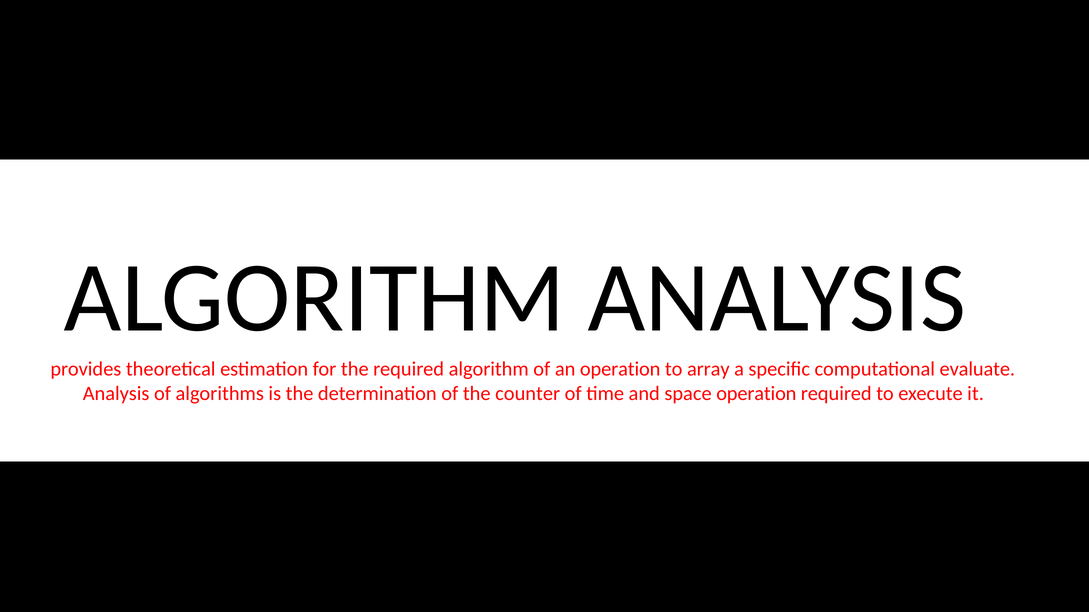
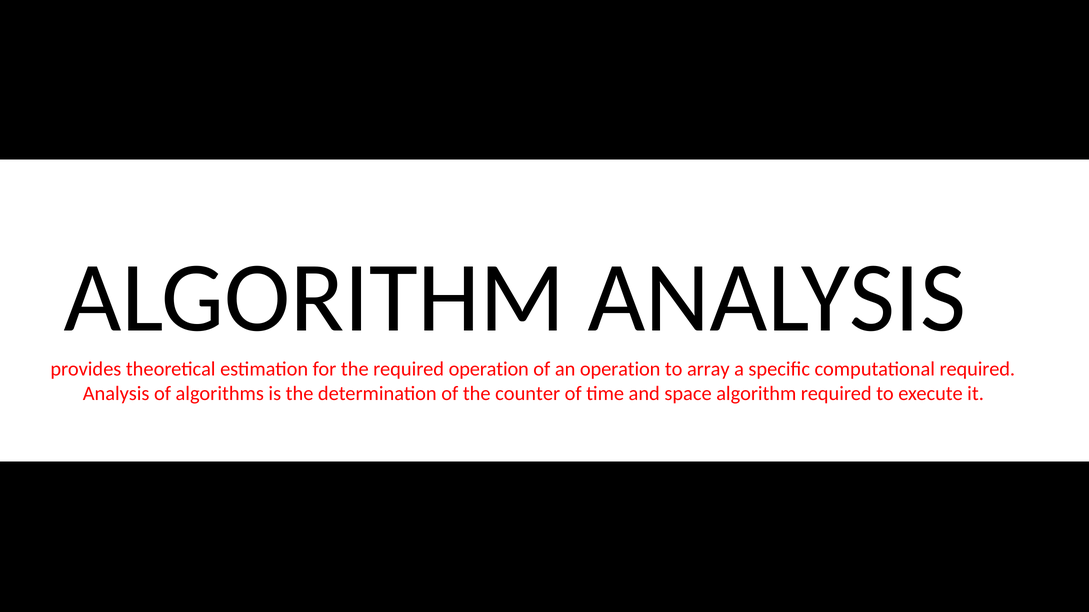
required algorithm: algorithm -> operation
computational evaluate: evaluate -> required
space operation: operation -> algorithm
